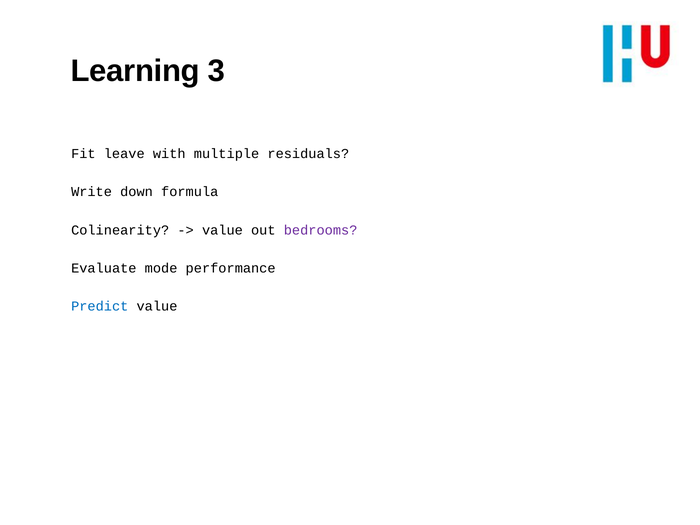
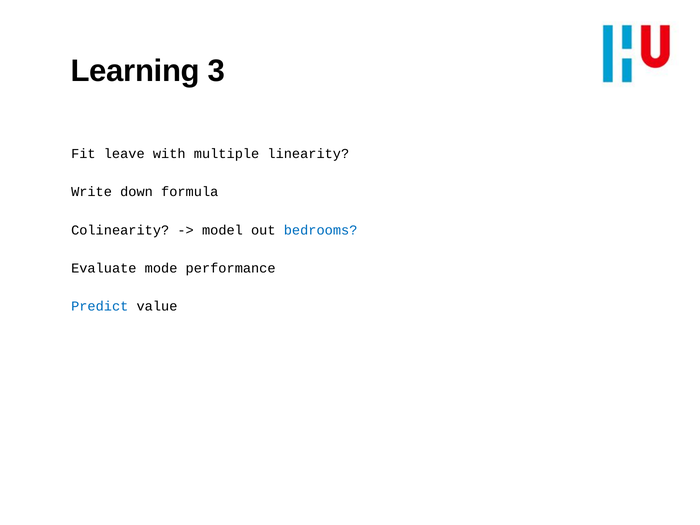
residuals: residuals -> linearity
value at (222, 230): value -> model
bedrooms colour: purple -> blue
